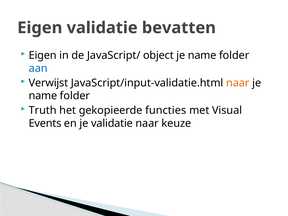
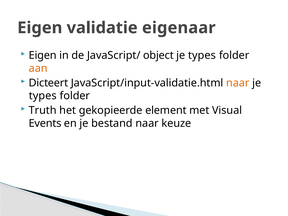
bevatten: bevatten -> eigenaar
name at (202, 55): name -> types
aan colour: blue -> orange
Verwijst: Verwijst -> Dicteert
name at (43, 96): name -> types
functies: functies -> element
je validatie: validatie -> bestand
